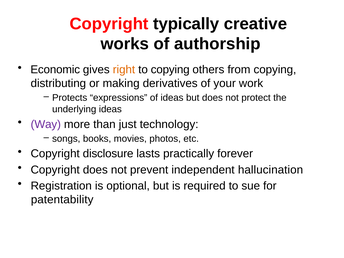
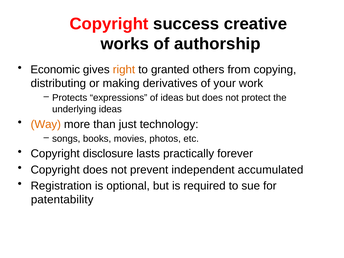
typically: typically -> success
to copying: copying -> granted
Way colour: purple -> orange
hallucination: hallucination -> accumulated
